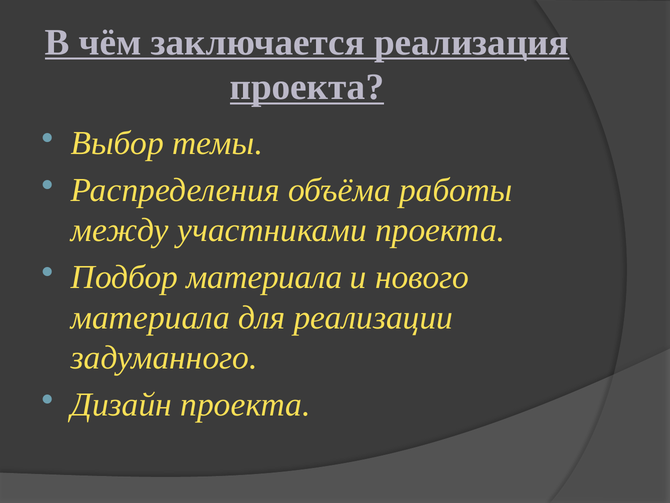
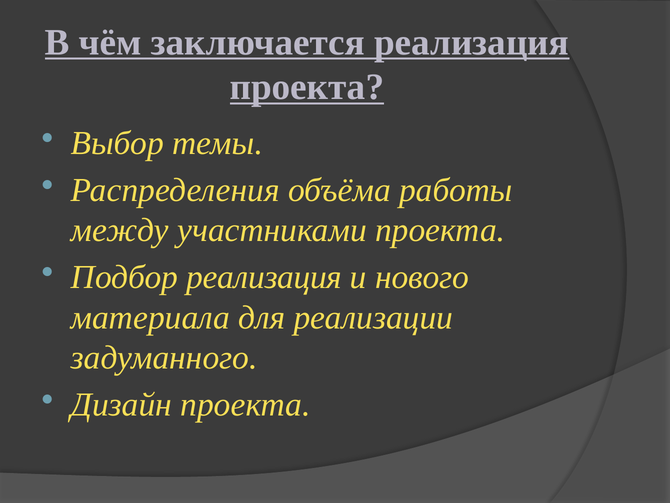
Подбор материала: материала -> реализация
